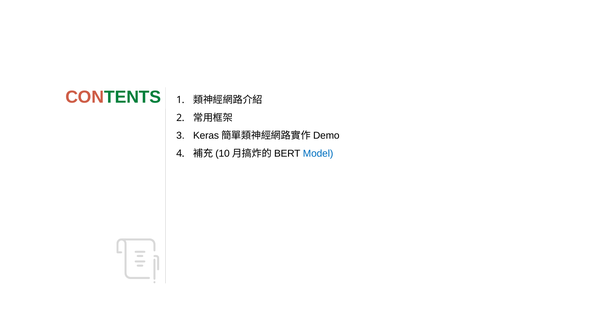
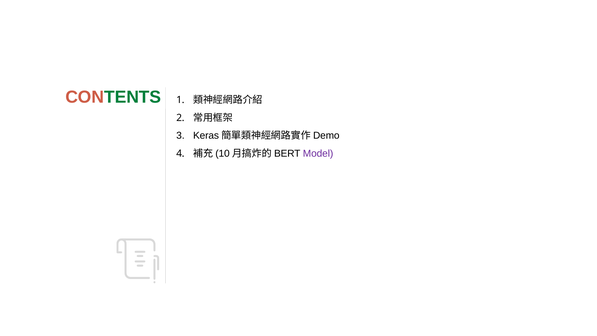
Model colour: blue -> purple
